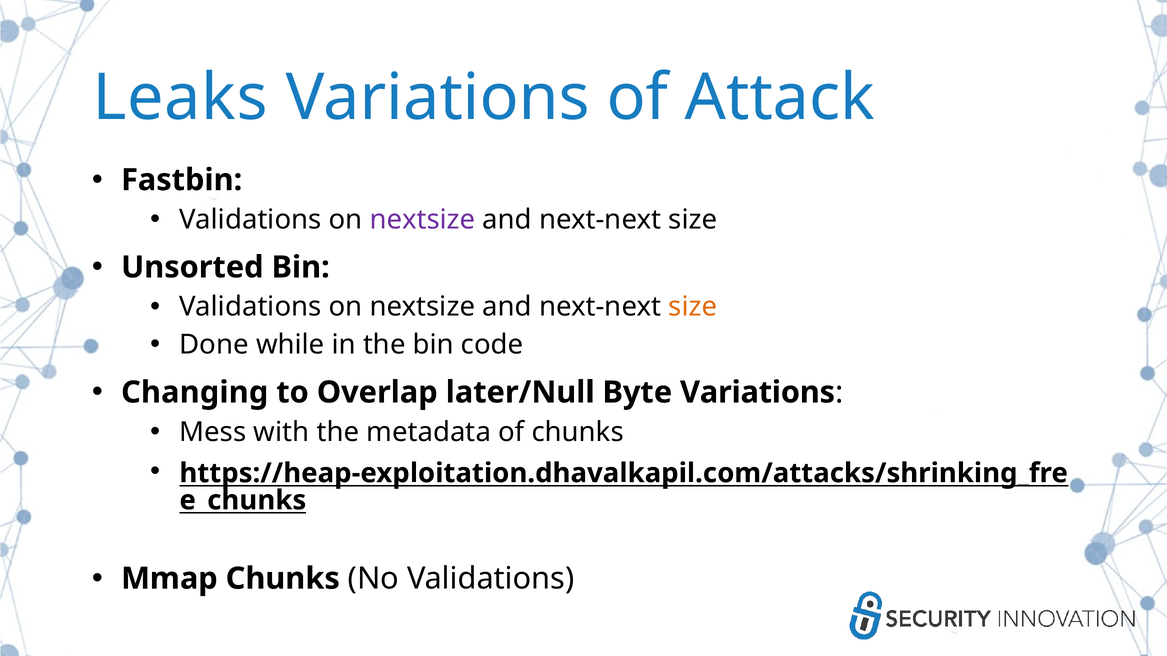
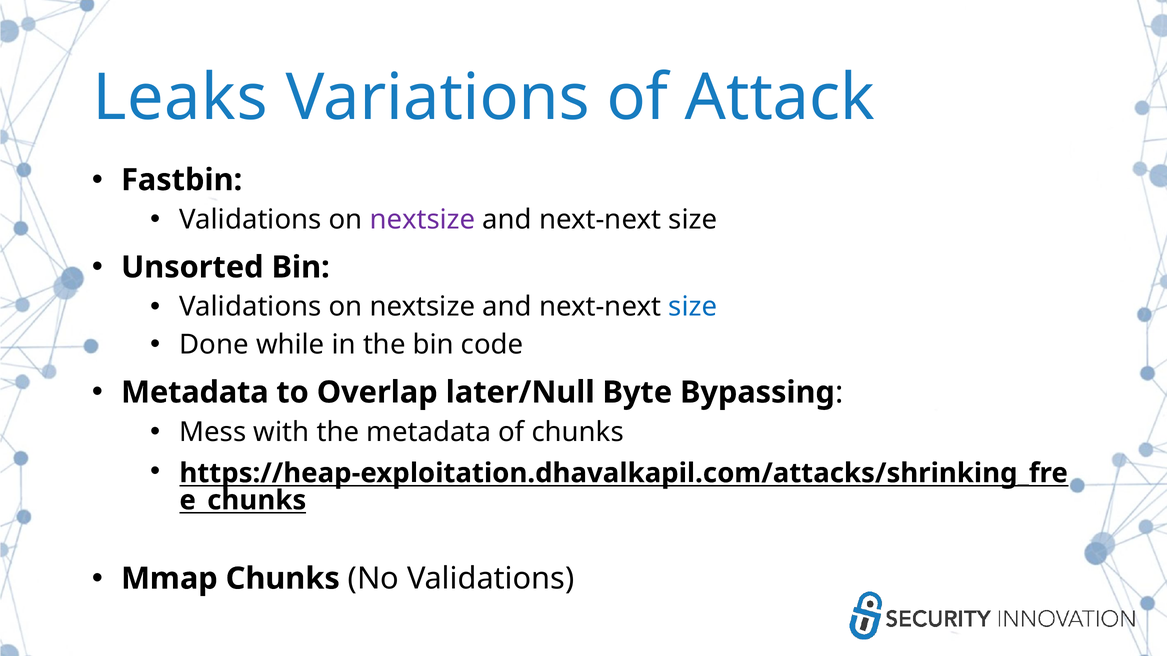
size at (693, 307) colour: orange -> blue
Changing at (195, 393): Changing -> Metadata
Byte Variations: Variations -> Bypassing
